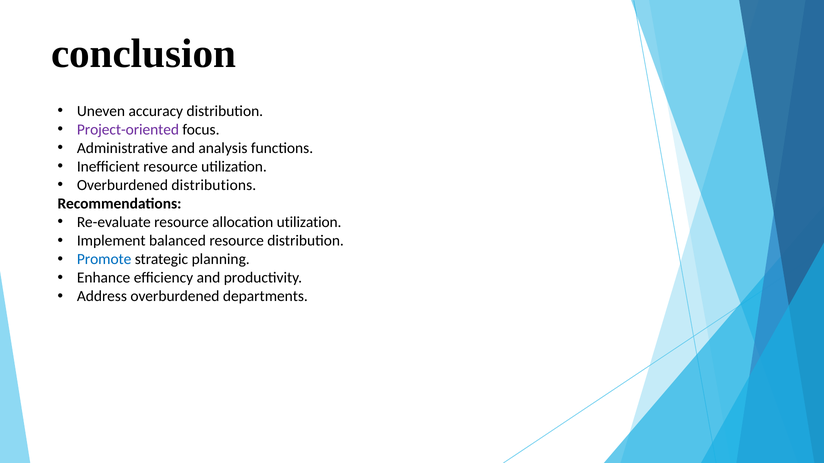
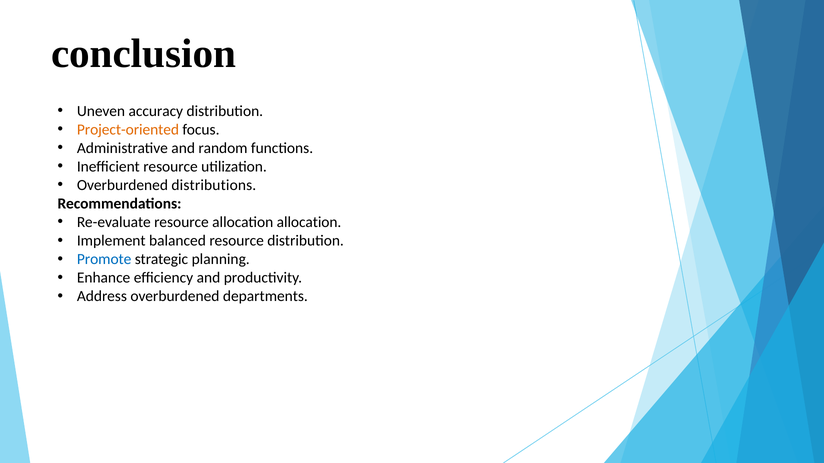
Project-oriented colour: purple -> orange
analysis: analysis -> random
allocation utilization: utilization -> allocation
